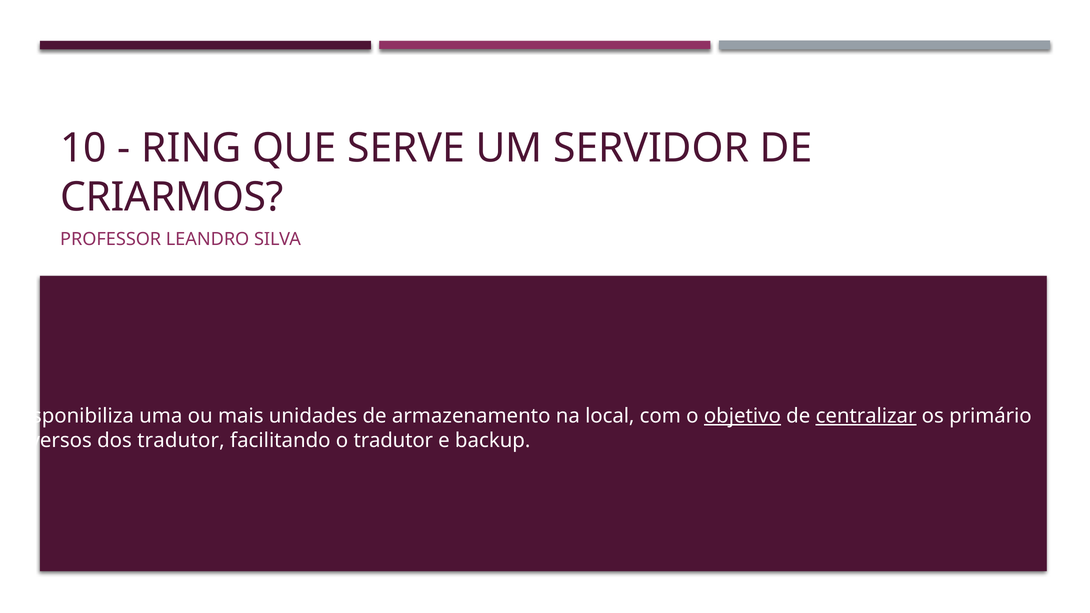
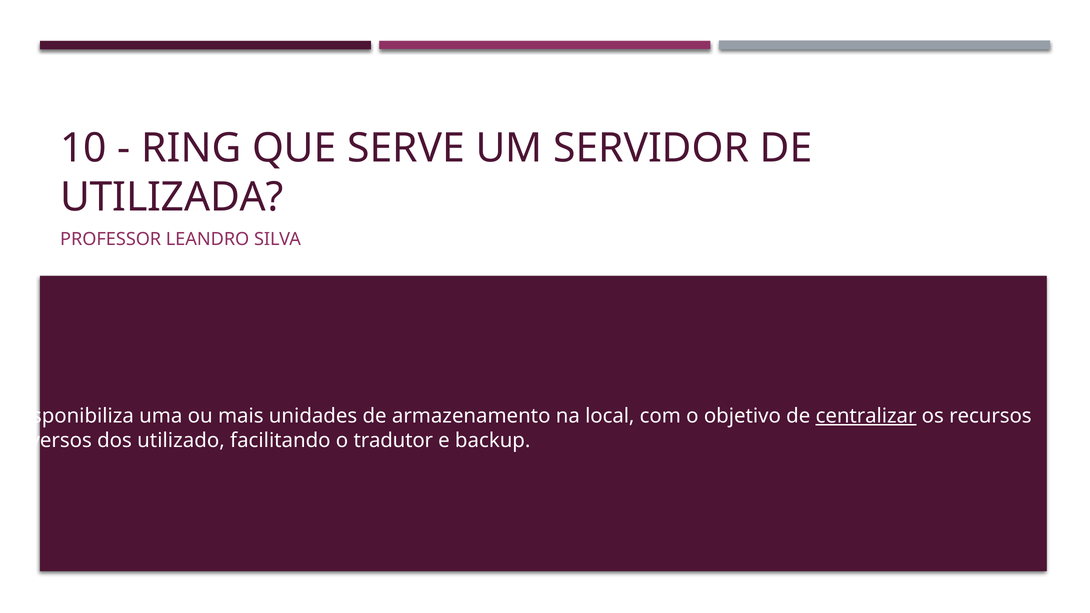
CRIARMOS: CRIARMOS -> UTILIZADA
objetivo underline: present -> none
primário: primário -> recursos
dos tradutor: tradutor -> utilizado
